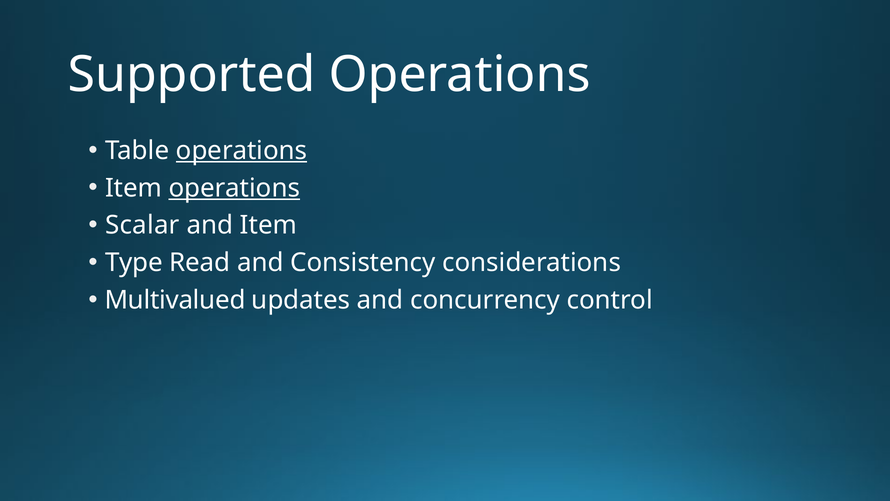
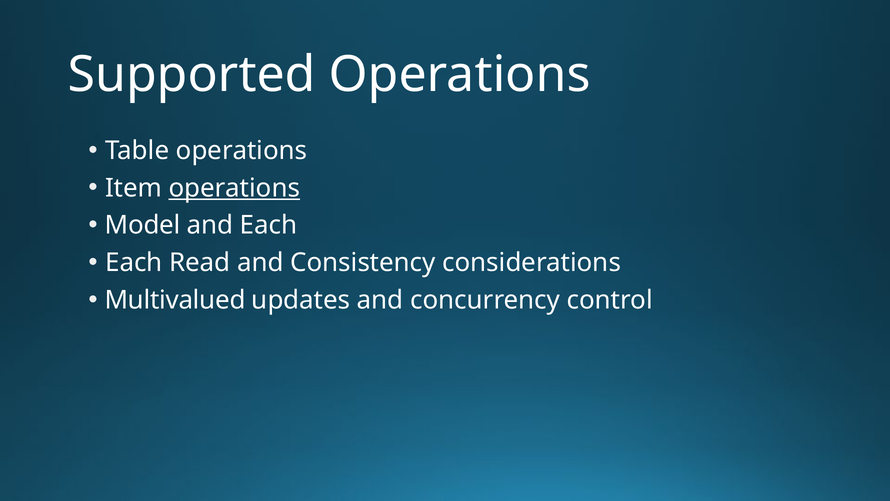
operations at (242, 150) underline: present -> none
Scalar: Scalar -> Model
and Item: Item -> Each
Type at (134, 262): Type -> Each
